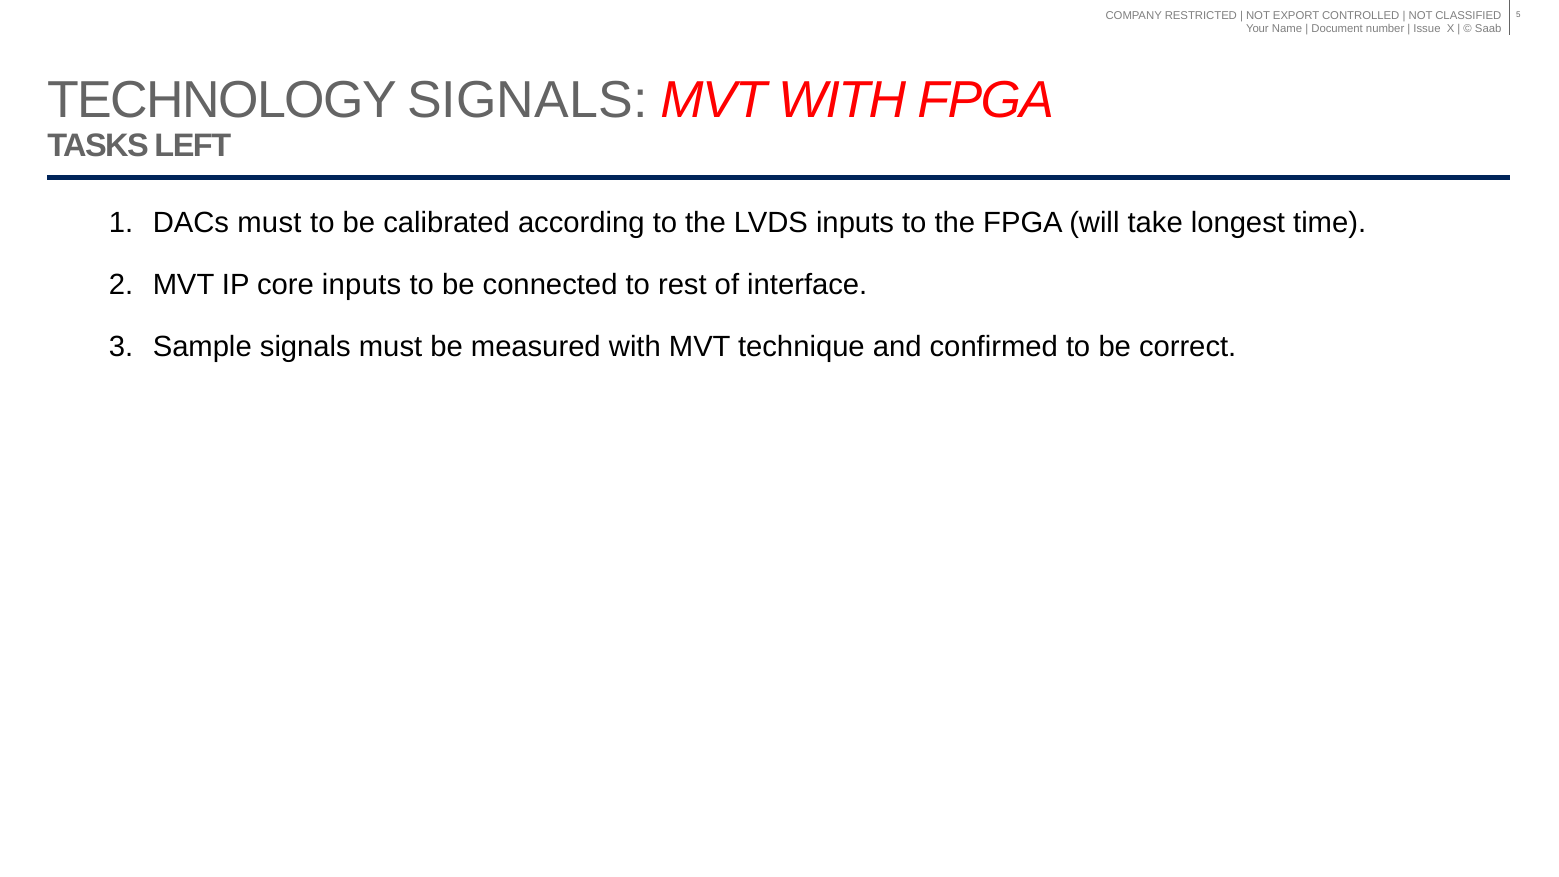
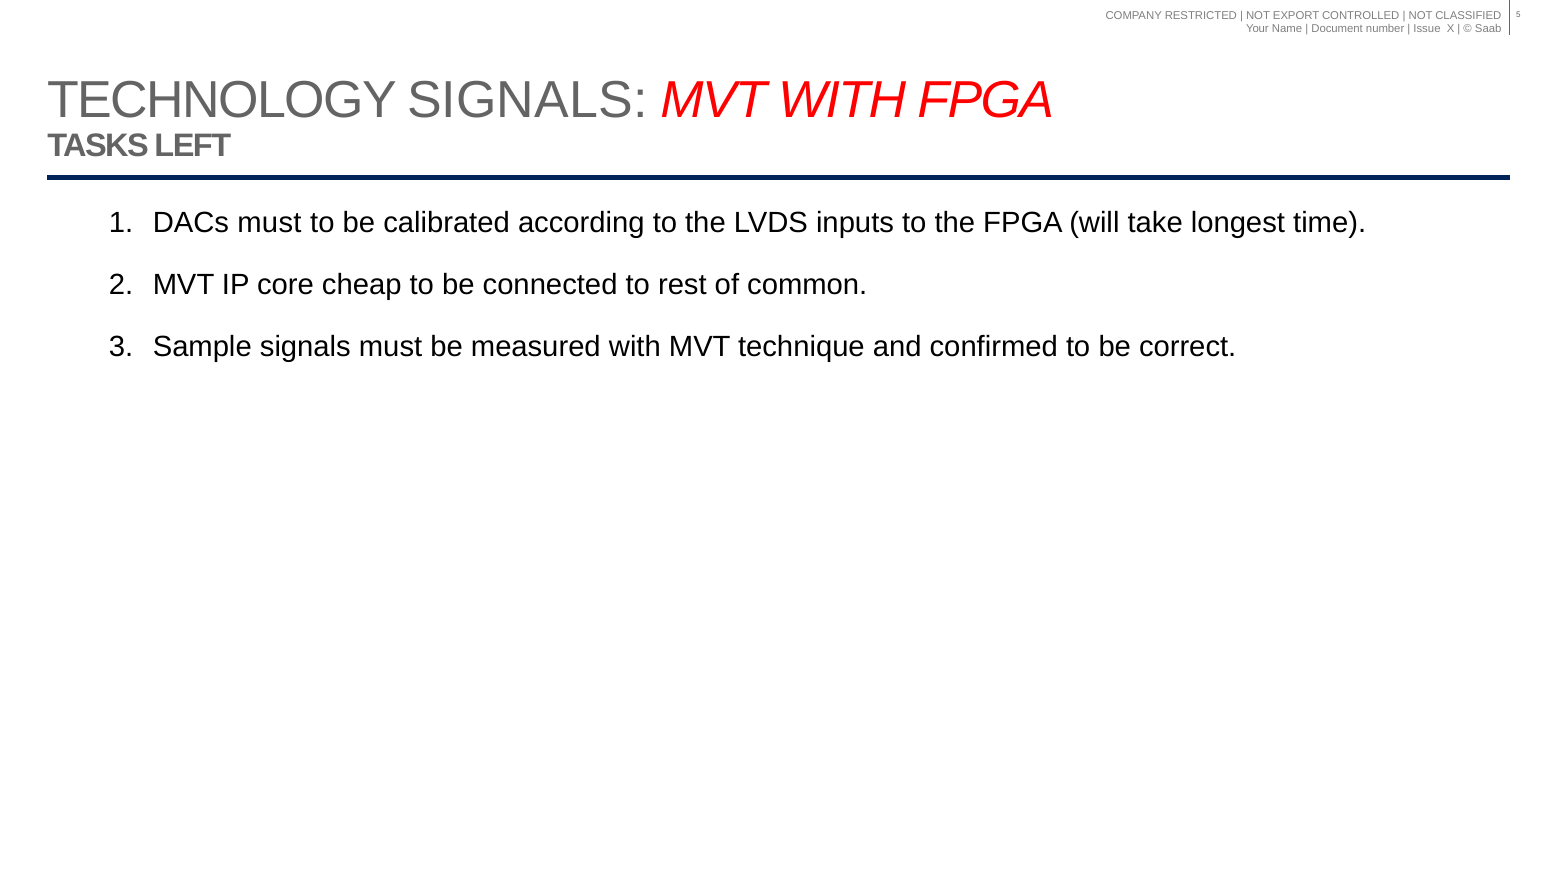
core inputs: inputs -> cheap
interface: interface -> common
